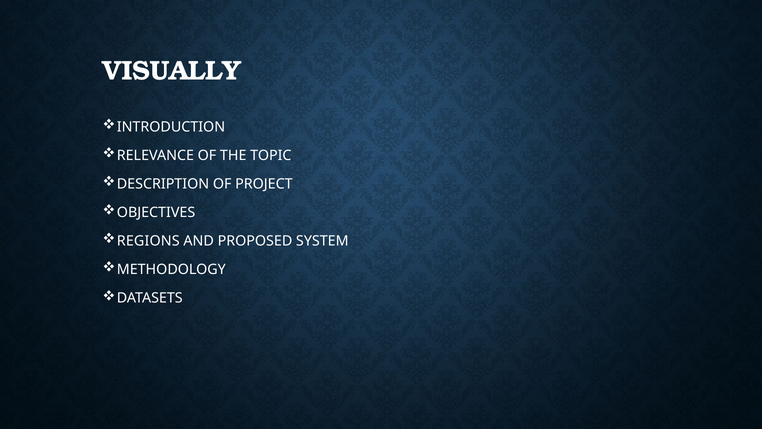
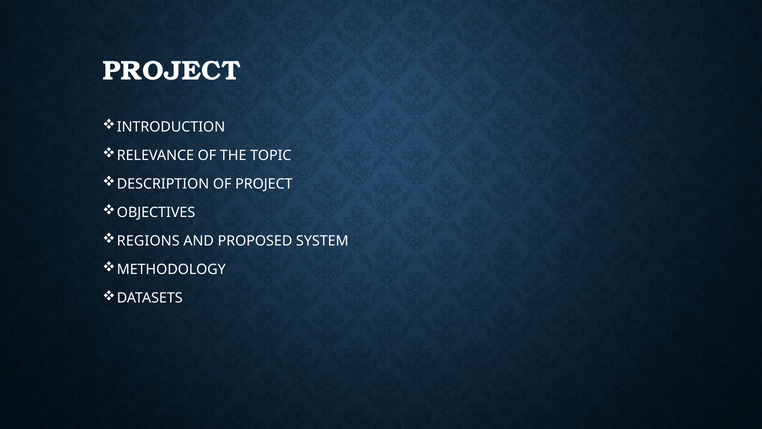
VISUALLY at (172, 71): VISUALLY -> PROJECT
